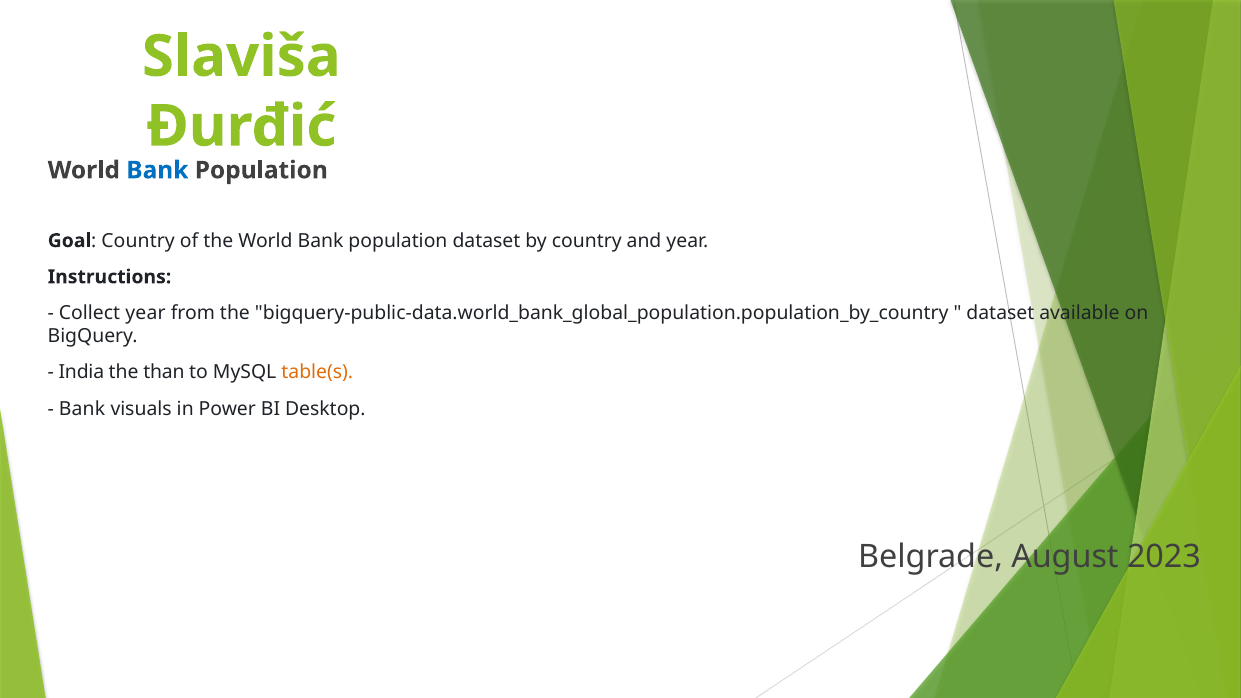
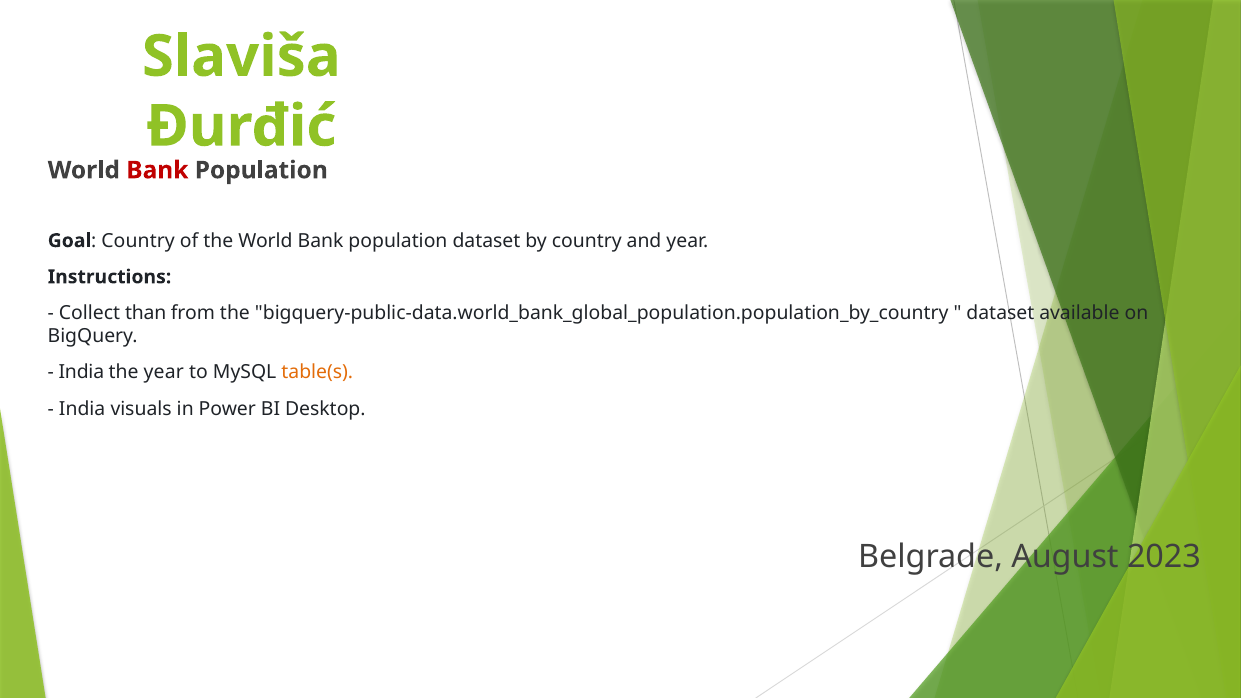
Bank at (157, 170) colour: blue -> red
Collect year: year -> than
the than: than -> year
Bank at (82, 409): Bank -> India
